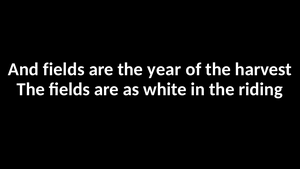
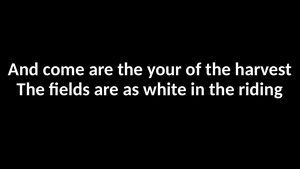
And fields: fields -> come
year: year -> your
